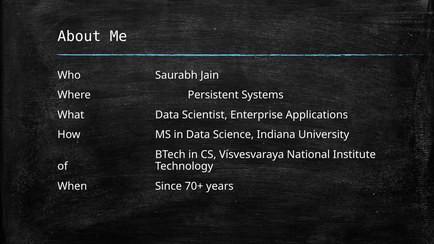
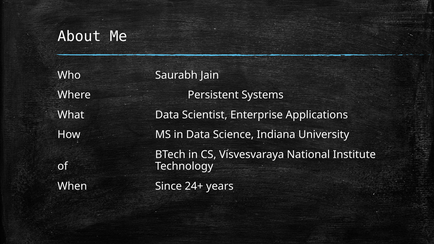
70+: 70+ -> 24+
